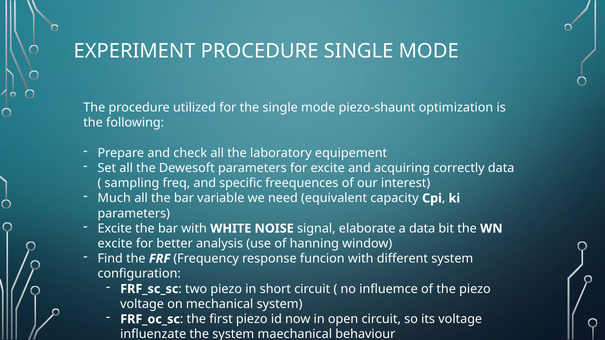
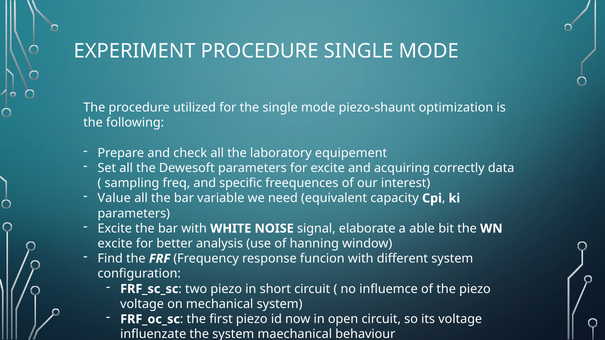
Much: Much -> Value
a data: data -> able
